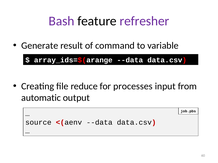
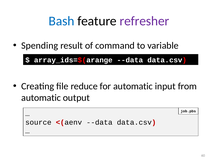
Bash colour: purple -> blue
Generate: Generate -> Spending
for processes: processes -> automatic
